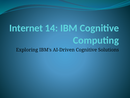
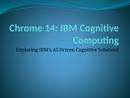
Internet: Internet -> Chrome
